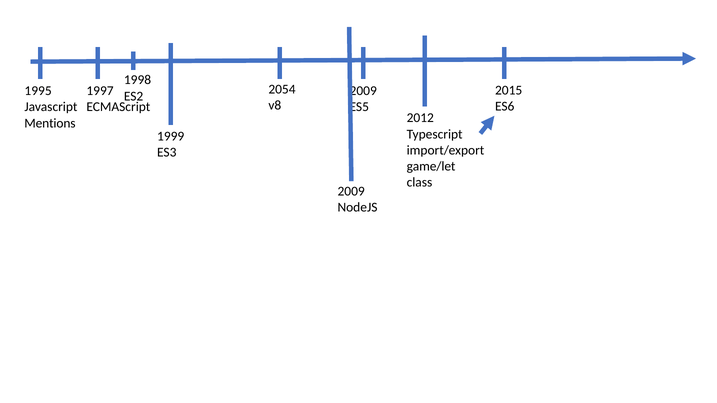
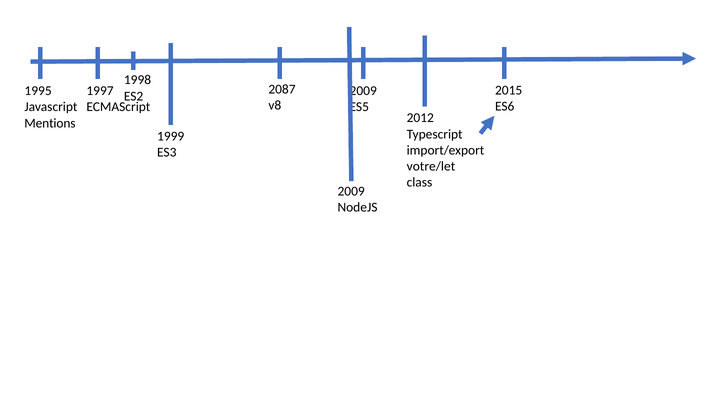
2054: 2054 -> 2087
game/let: game/let -> votre/let
